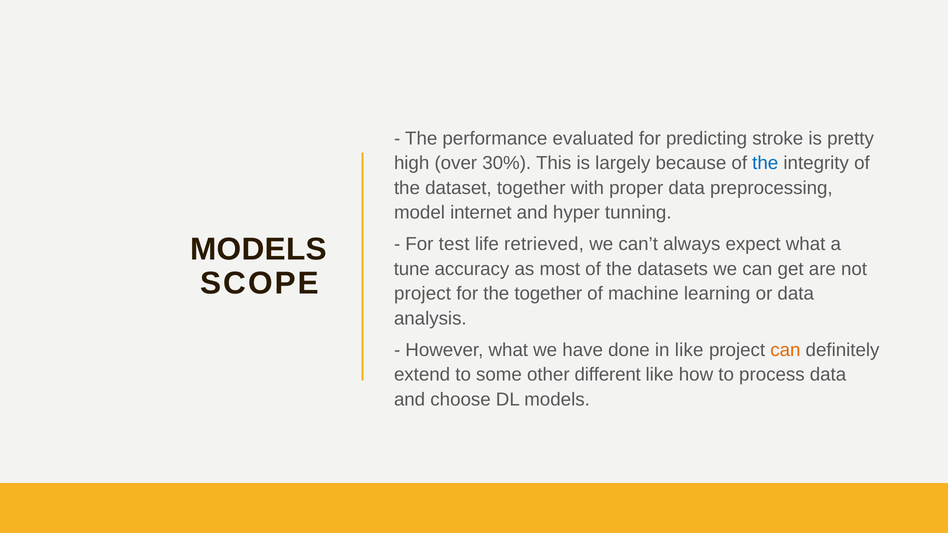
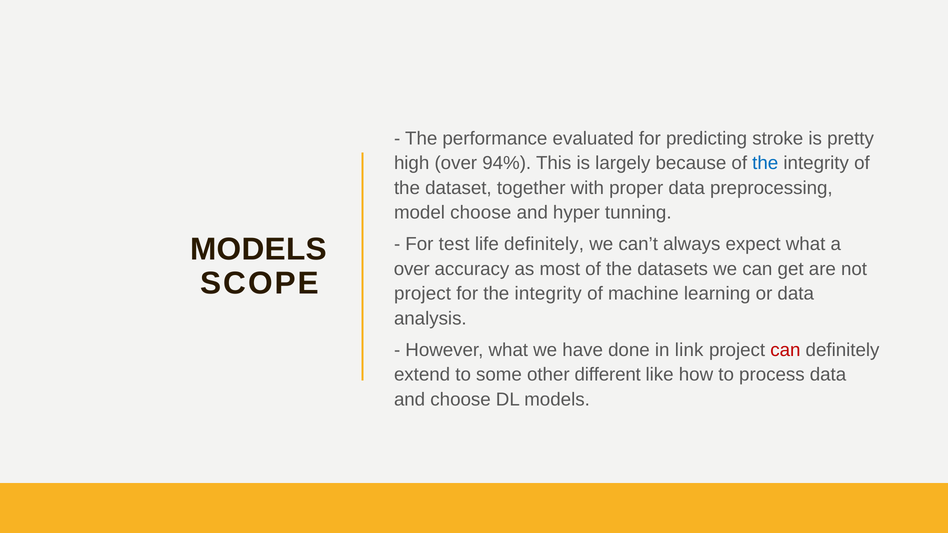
30%: 30% -> 94%
model internet: internet -> choose
life retrieved: retrieved -> definitely
tune at (412, 269): tune -> over
for the together: together -> integrity
in like: like -> link
can at (785, 350) colour: orange -> red
